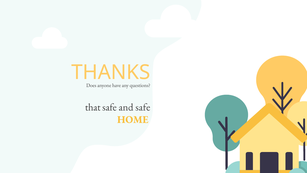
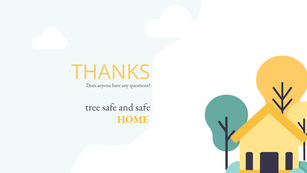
that: that -> tree
